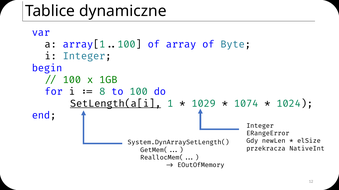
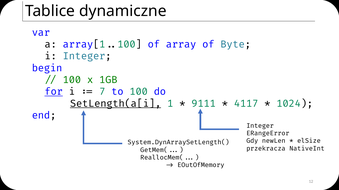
for underline: none -> present
8: 8 -> 7
1029: 1029 -> 9111
1074: 1074 -> 4117
